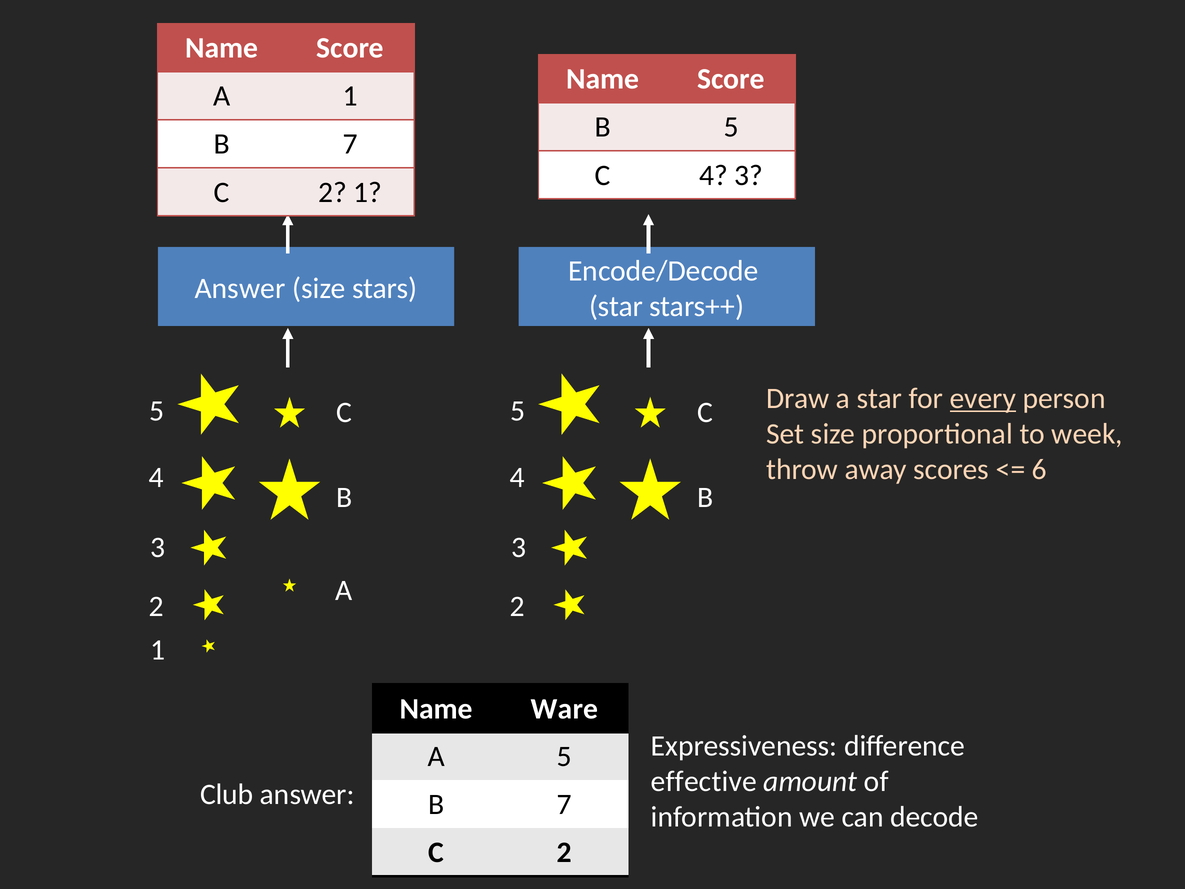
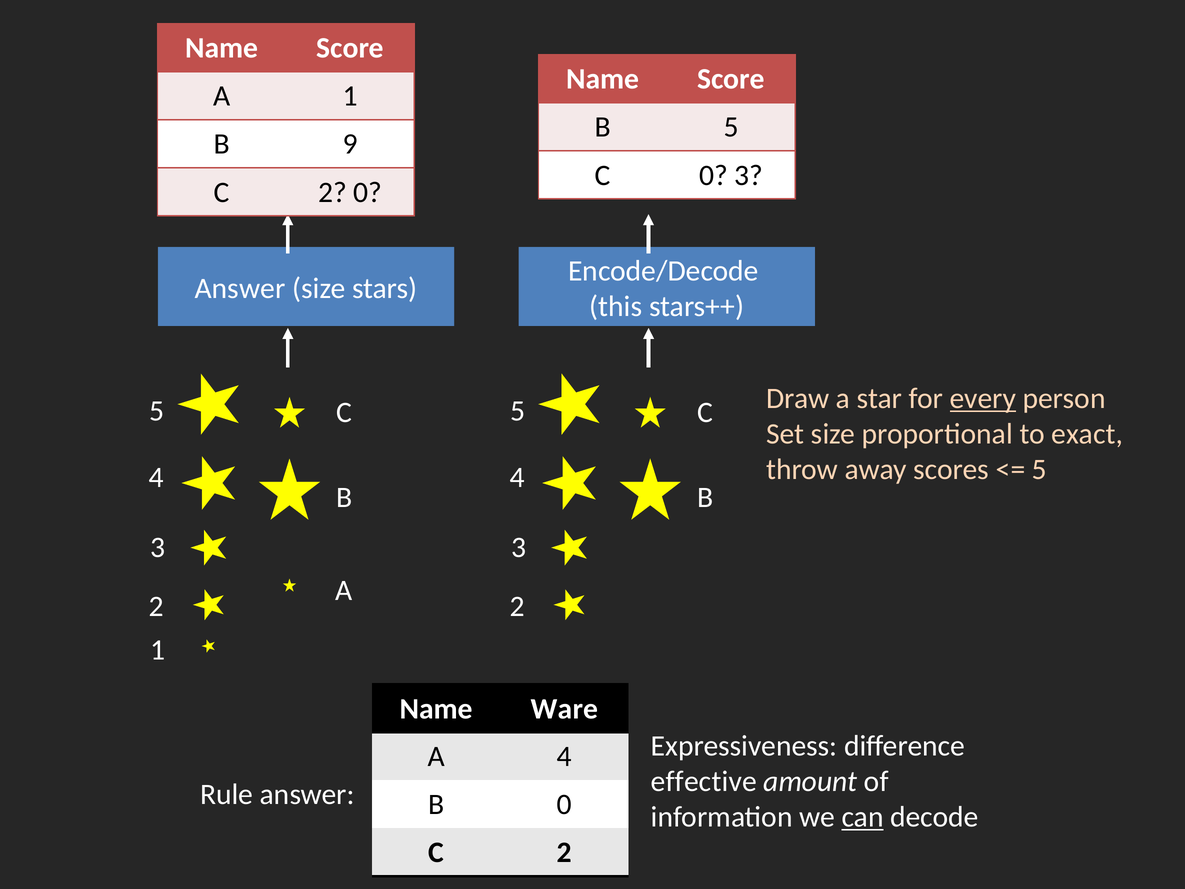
7 at (350, 144): 7 -> 9
C 4: 4 -> 0
C 2 1: 1 -> 0
star at (616, 306): star -> this
week: week -> exact
6 at (1039, 470): 6 -> 5
A 5: 5 -> 4
Club: Club -> Rule
7 at (564, 804): 7 -> 0
can underline: none -> present
